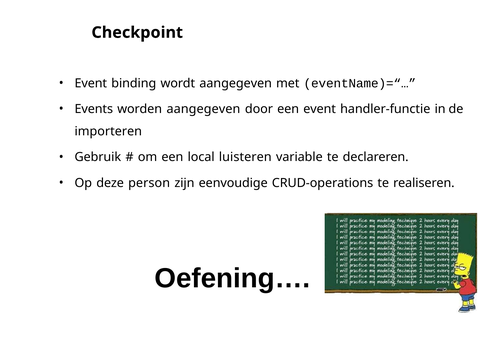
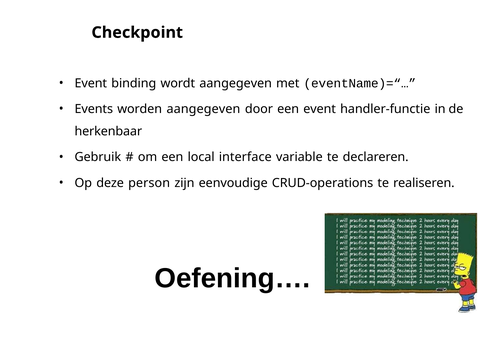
importeren: importeren -> herkenbaar
luisteren: luisteren -> interface
